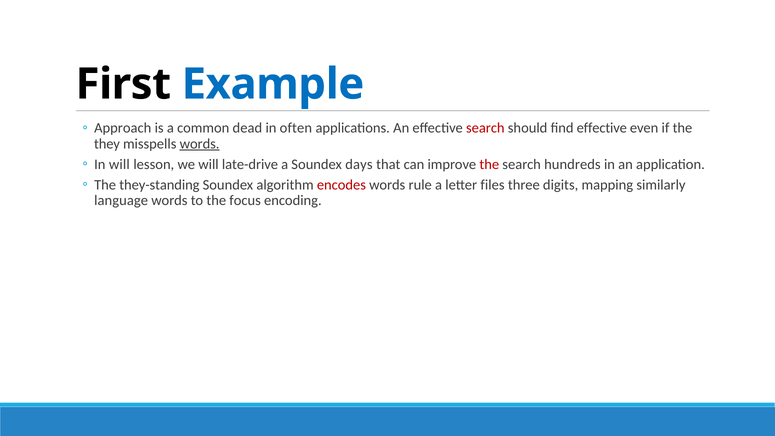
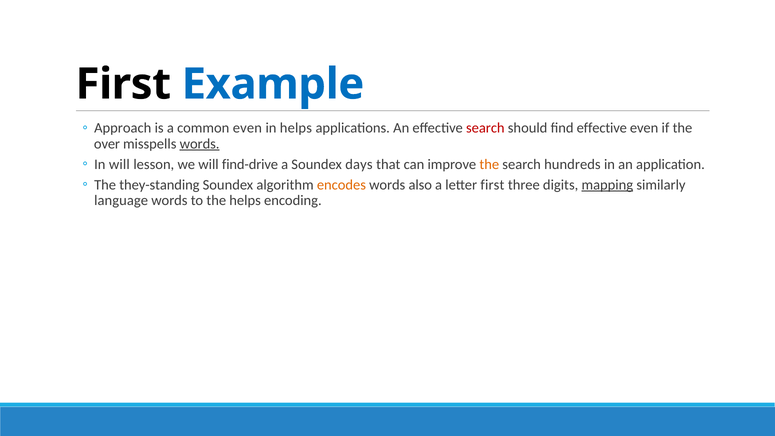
common dead: dead -> even
in often: often -> helps
they: they -> over
late-drive: late-drive -> find-drive
the at (489, 164) colour: red -> orange
encodes colour: red -> orange
rule: rule -> also
letter files: files -> first
mapping underline: none -> present
the focus: focus -> helps
